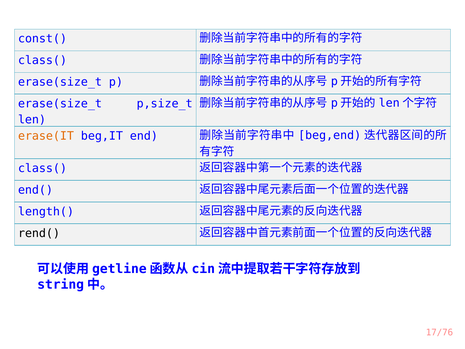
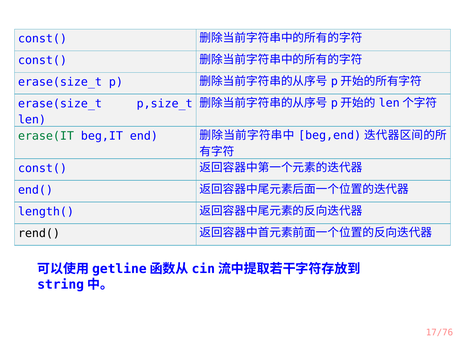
class( at (42, 60): class( -> const(
erase(IT colour: orange -> green
class( at (42, 168): class( -> const(
